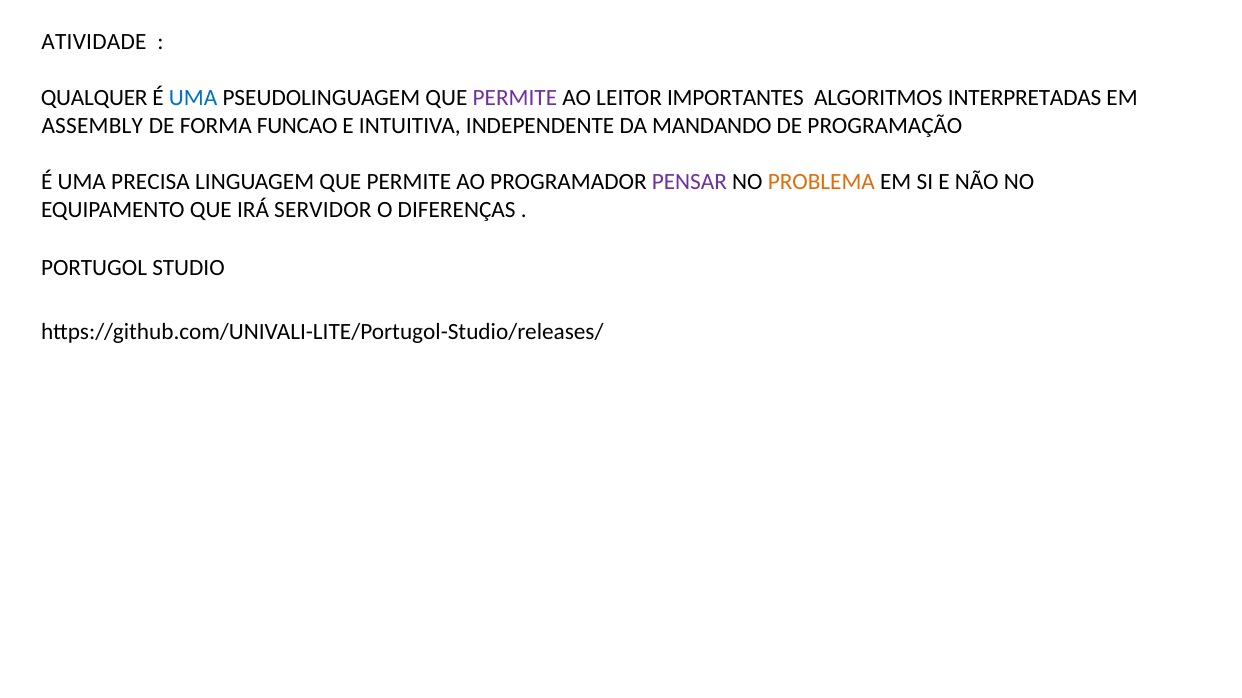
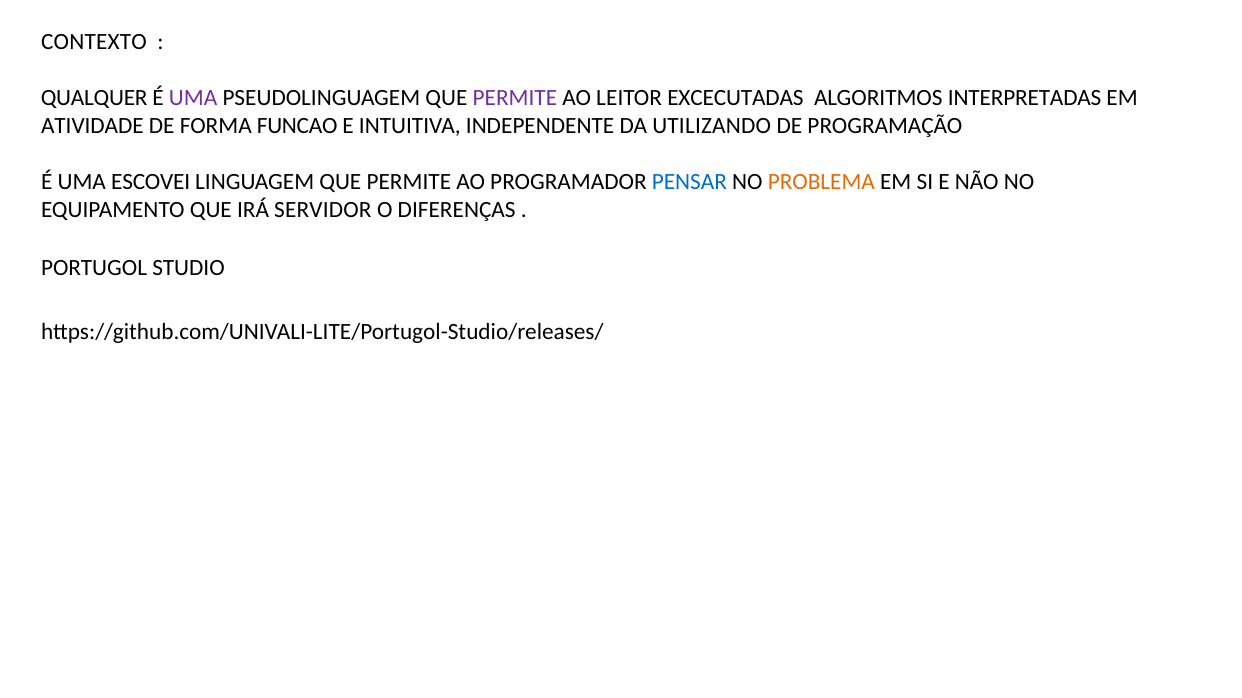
ATIVIDADE: ATIVIDADE -> CONTEXTO
UMA at (193, 98) colour: blue -> purple
IMPORTANTES: IMPORTANTES -> EXCECUTADAS
ASSEMBLY: ASSEMBLY -> ATIVIDADE
MANDANDO: MANDANDO -> UTILIZANDO
PRECISA: PRECISA -> ESCOVEI
PENSAR colour: purple -> blue
